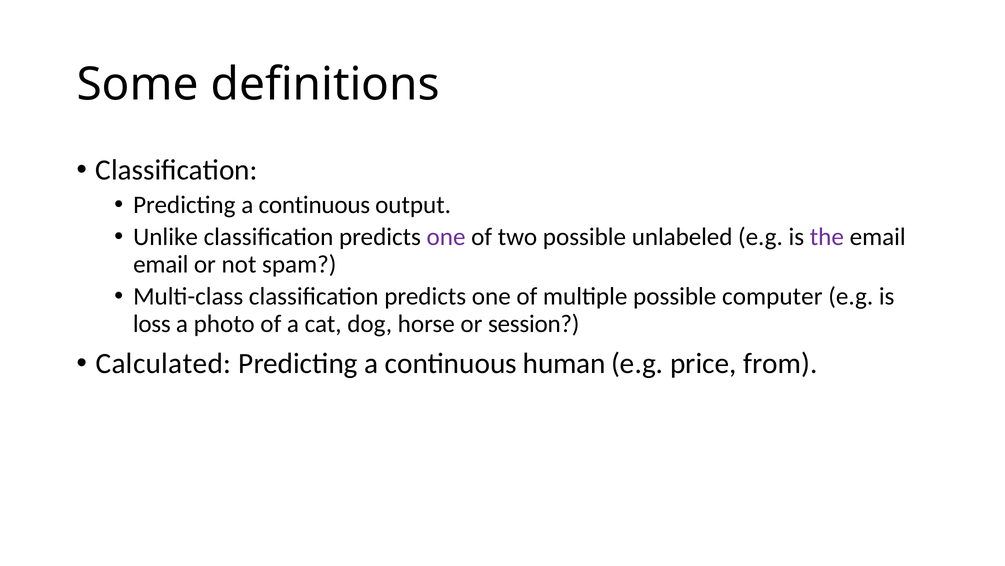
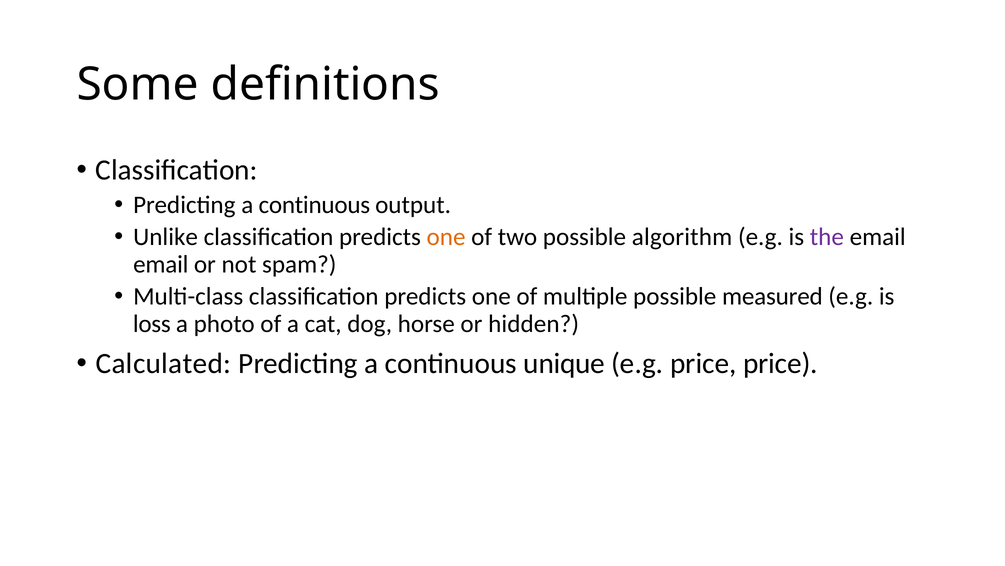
one at (446, 237) colour: purple -> orange
unlabeled: unlabeled -> algorithm
computer: computer -> measured
session: session -> hidden
human: human -> unique
price from: from -> price
